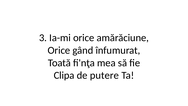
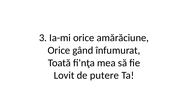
Clipa: Clipa -> Lovit
